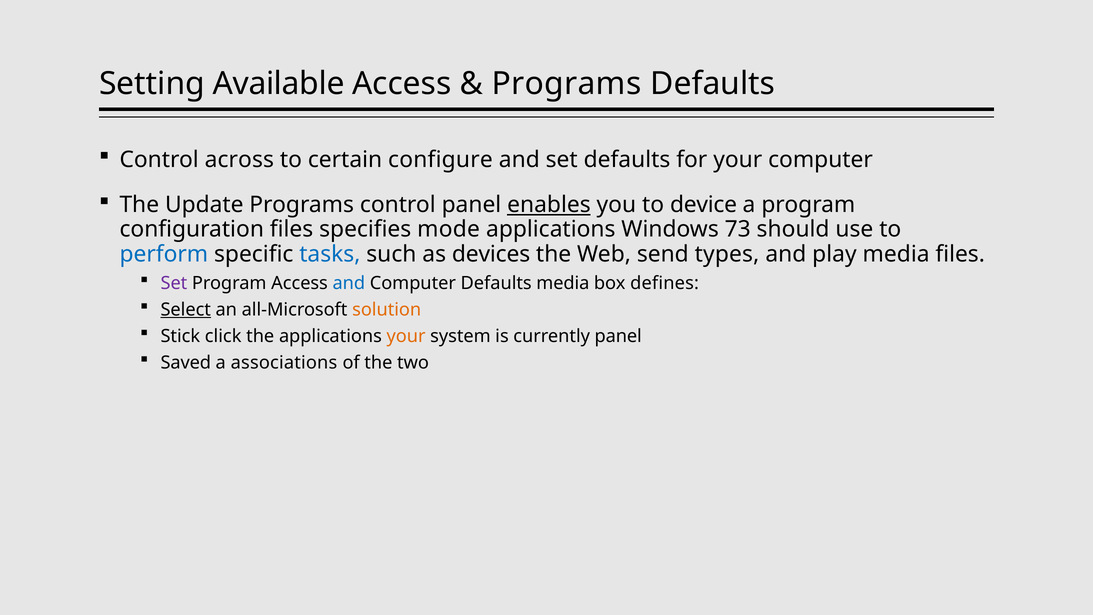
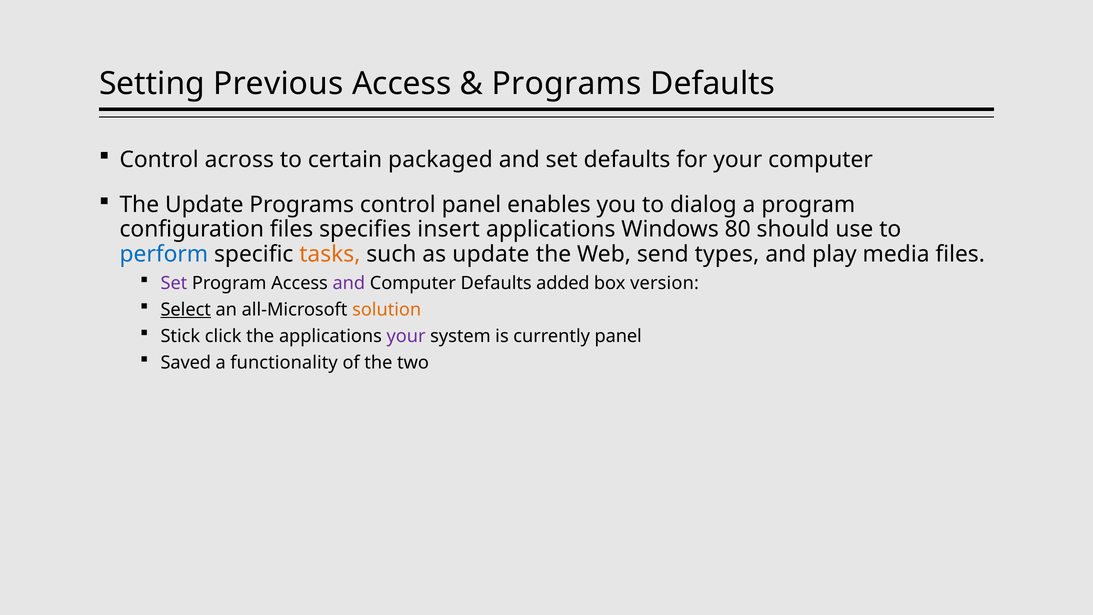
Available: Available -> Previous
configure: configure -> packaged
enables underline: present -> none
device: device -> dialog
mode: mode -> insert
73: 73 -> 80
tasks colour: blue -> orange
as devices: devices -> update
and at (349, 283) colour: blue -> purple
Defaults media: media -> added
defines: defines -> version
your at (406, 336) colour: orange -> purple
associations: associations -> functionality
